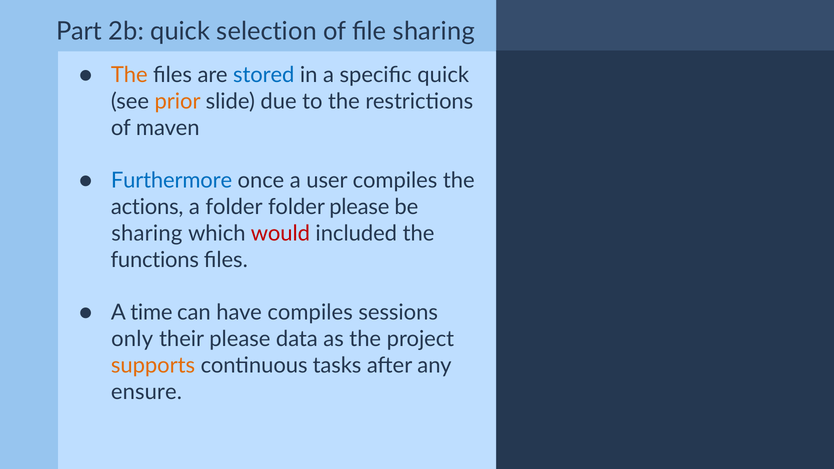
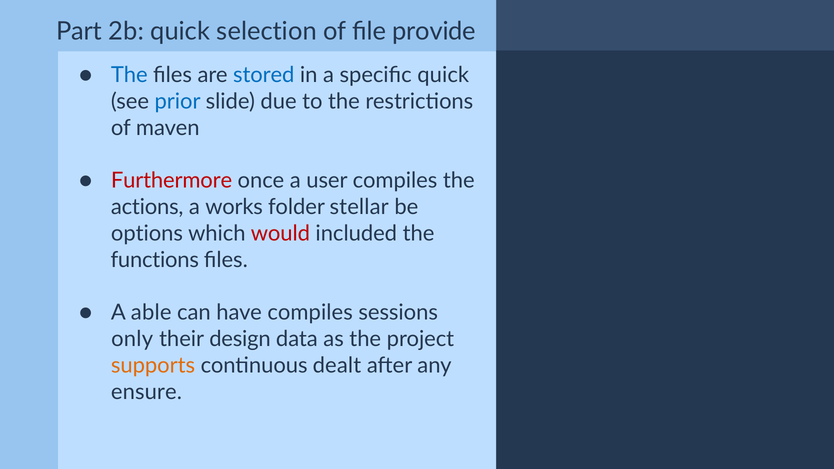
file sharing: sharing -> provide
The at (129, 75) colour: orange -> blue
prior colour: orange -> blue
Furthermore colour: blue -> red
a folder: folder -> works
folder please: please -> stellar
sharing at (147, 234): sharing -> options
time: time -> able
their please: please -> design
tasks: tasks -> dealt
